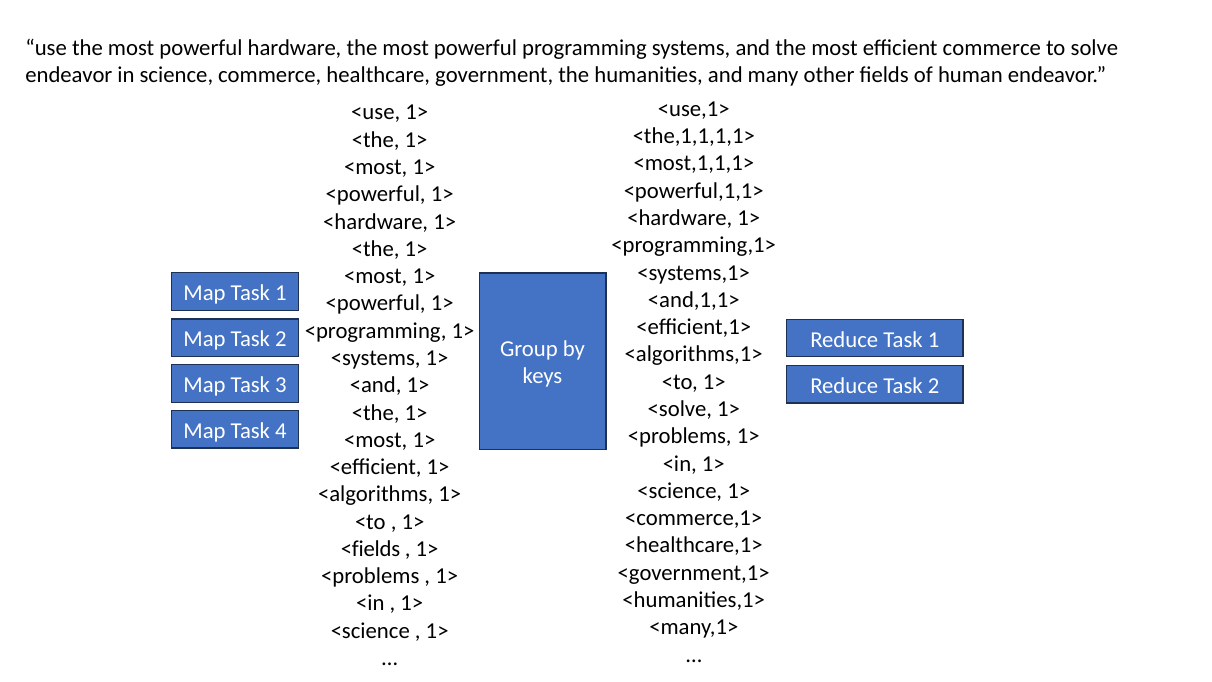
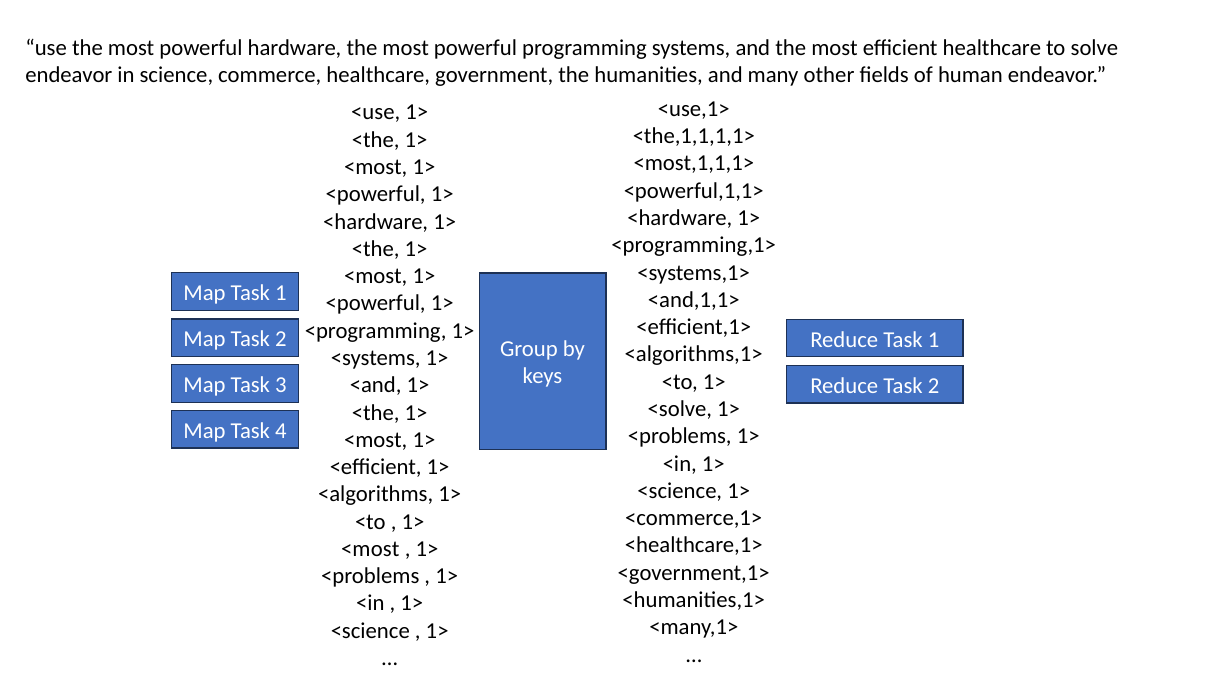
efficient commerce: commerce -> healthcare
<fields at (370, 549): <fields -> <most
